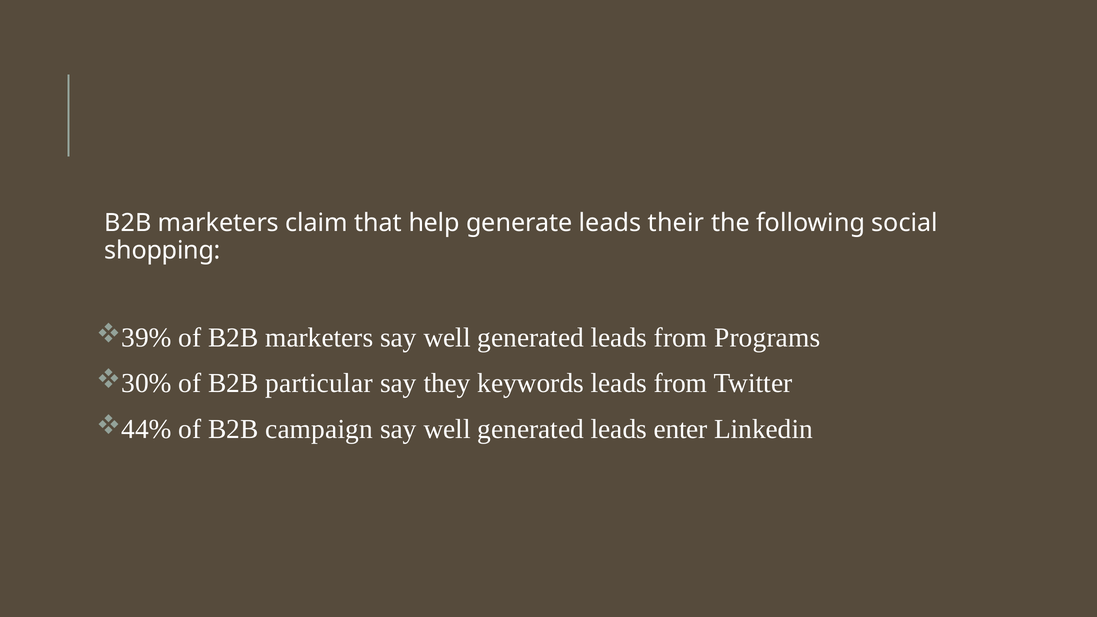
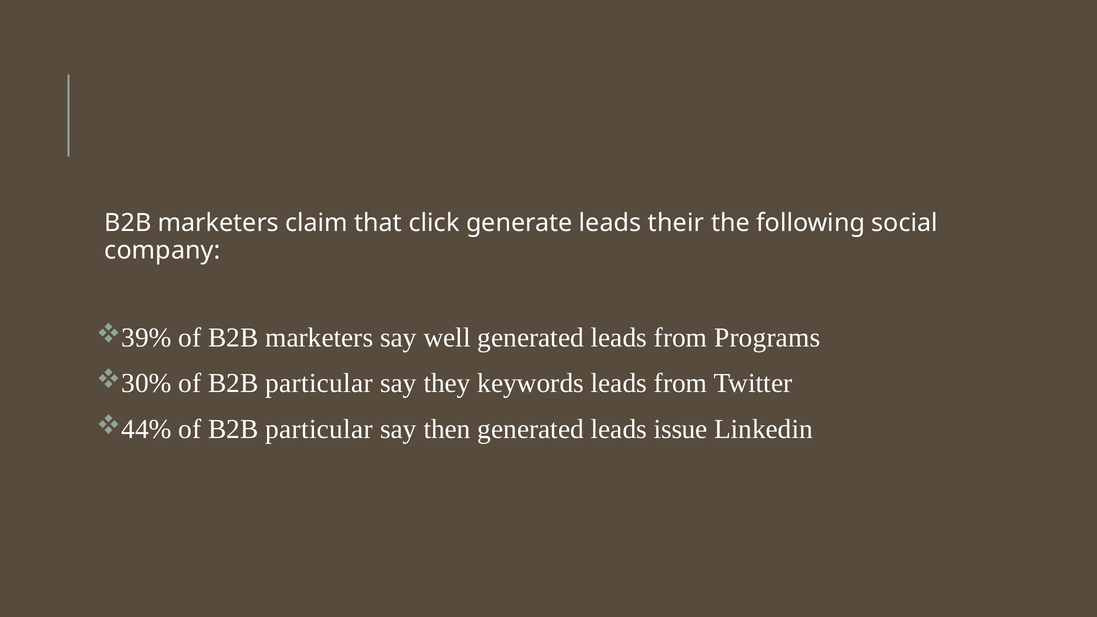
help: help -> click
shopping: shopping -> company
campaign at (319, 429): campaign -> particular
well at (447, 429): well -> then
enter: enter -> issue
